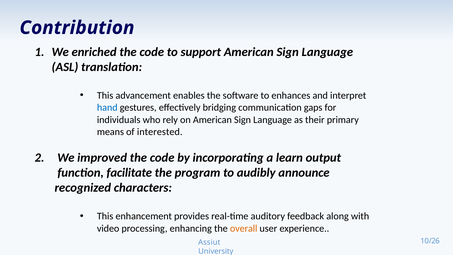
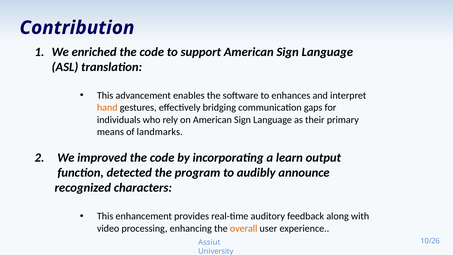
hand colour: blue -> orange
interested: interested -> landmarks
facilitate: facilitate -> detected
